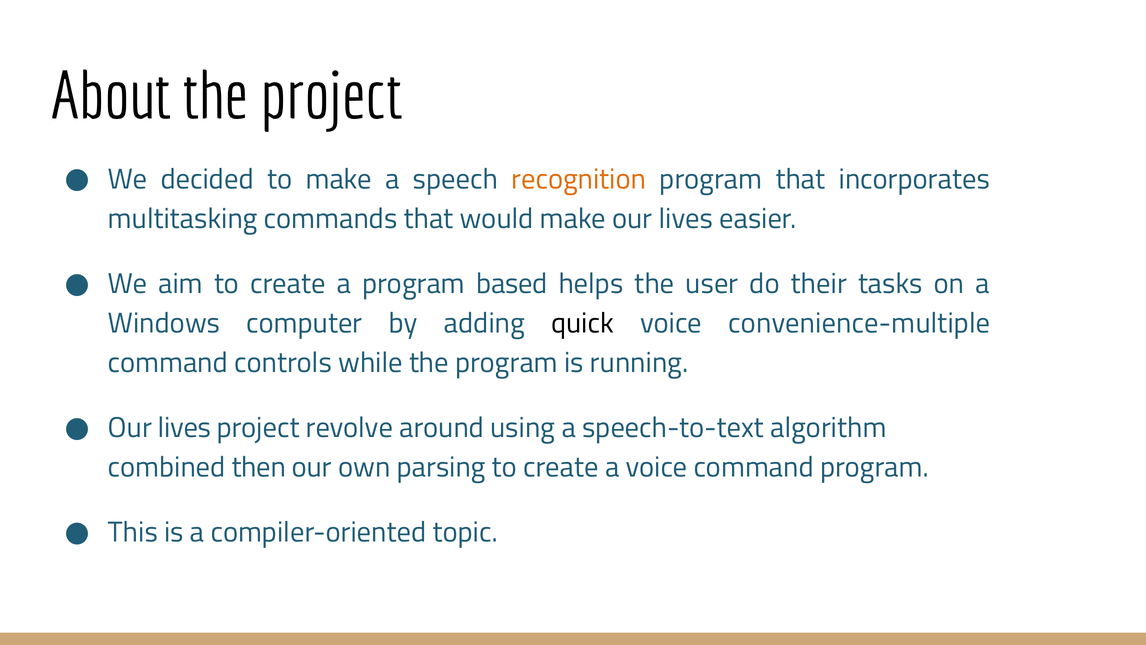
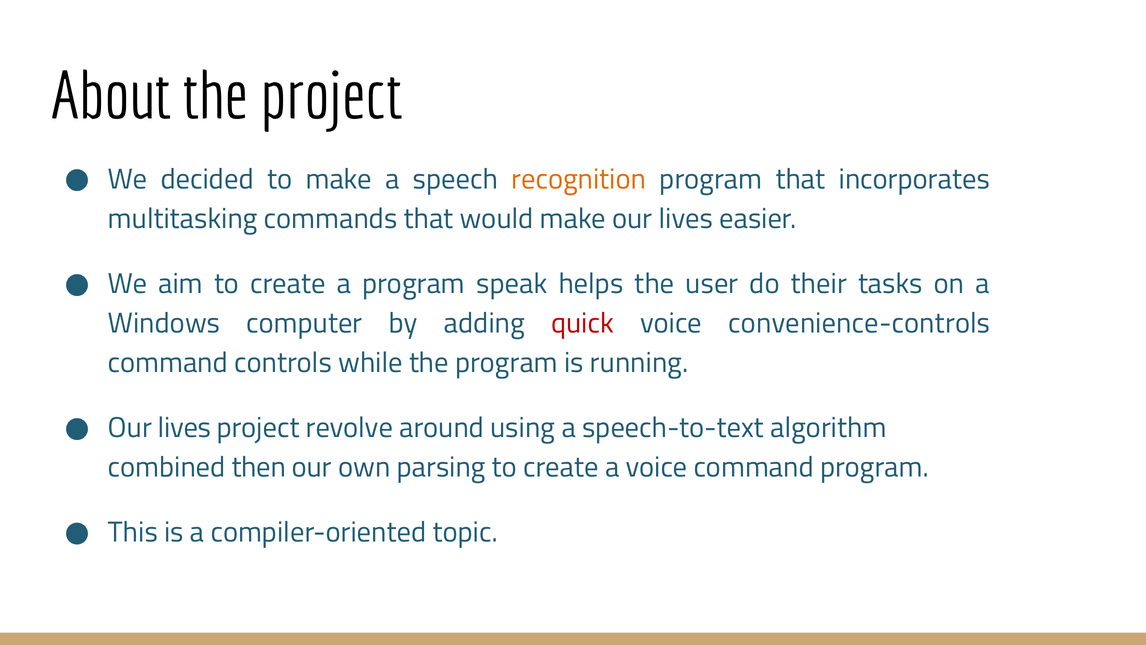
based: based -> speak
quick colour: black -> red
convenience-multiple: convenience-multiple -> convenience-controls
